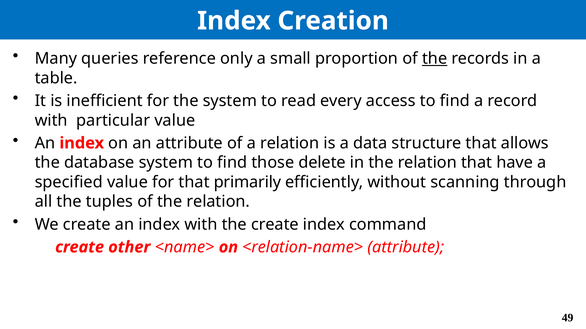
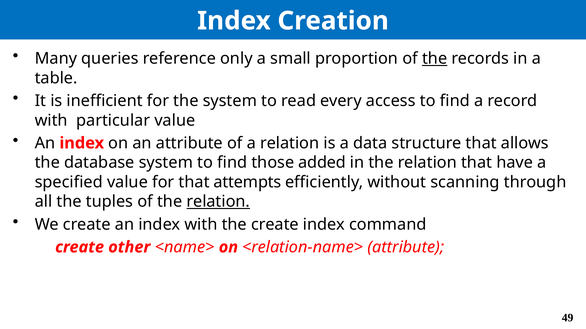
delete: delete -> added
primarily: primarily -> attempts
relation at (218, 202) underline: none -> present
